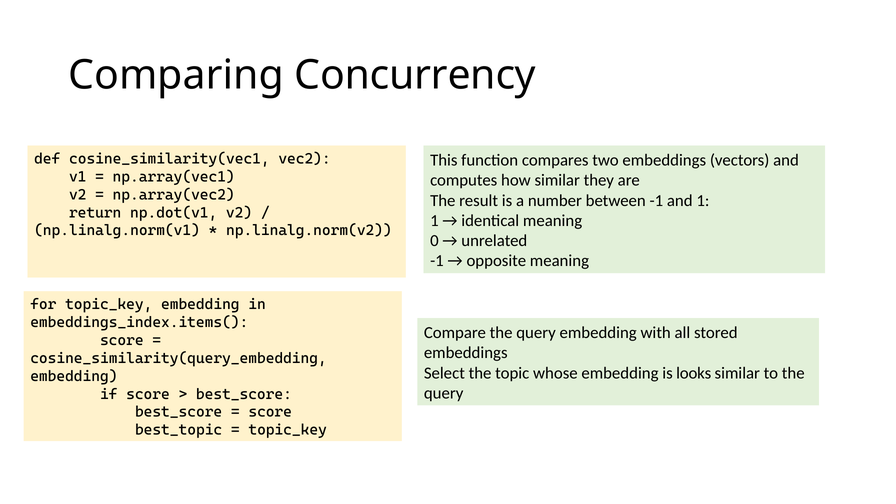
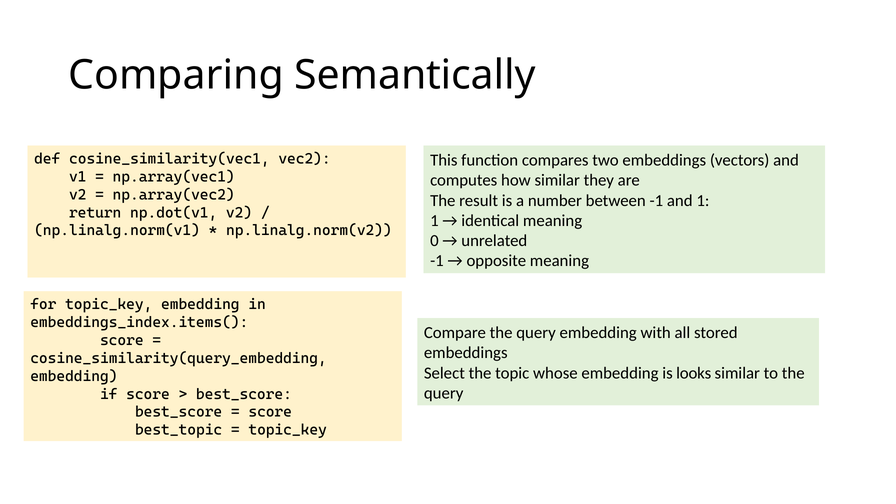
Concurrency: Concurrency -> Semantically
